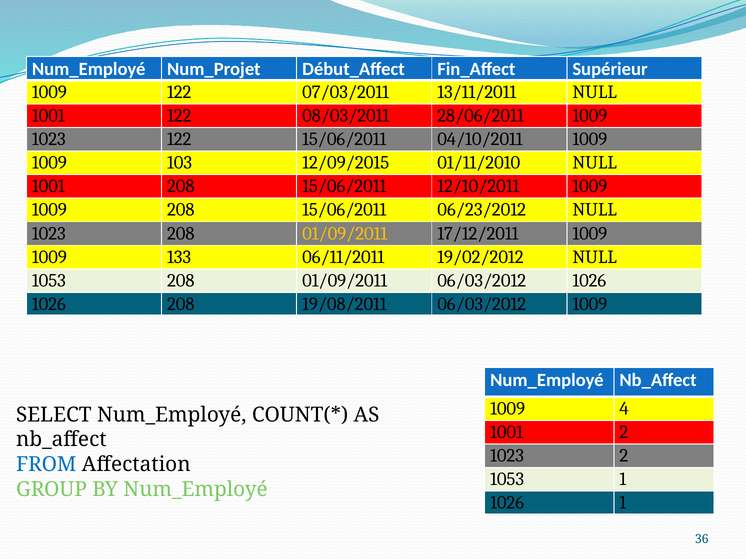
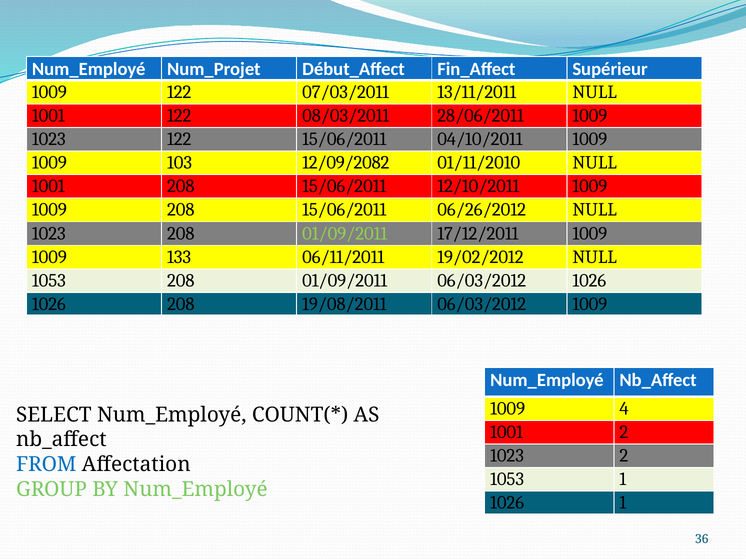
12/09/2015: 12/09/2015 -> 12/09/2082
06/23/2012: 06/23/2012 -> 06/26/2012
01/09/2011 at (345, 234) colour: yellow -> light green
